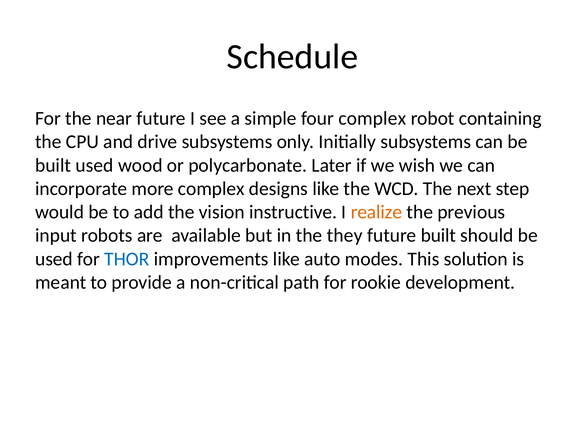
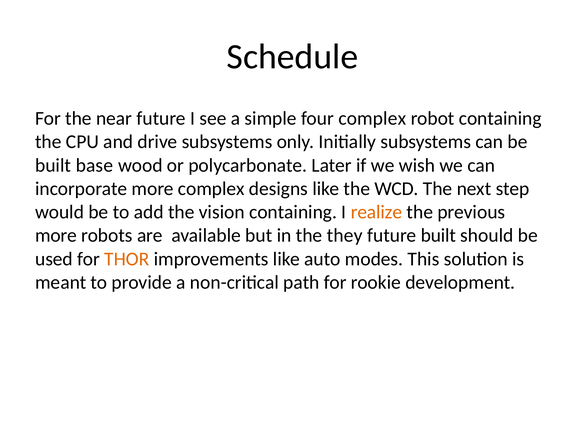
built used: used -> base
vision instructive: instructive -> containing
input at (56, 235): input -> more
THOR colour: blue -> orange
